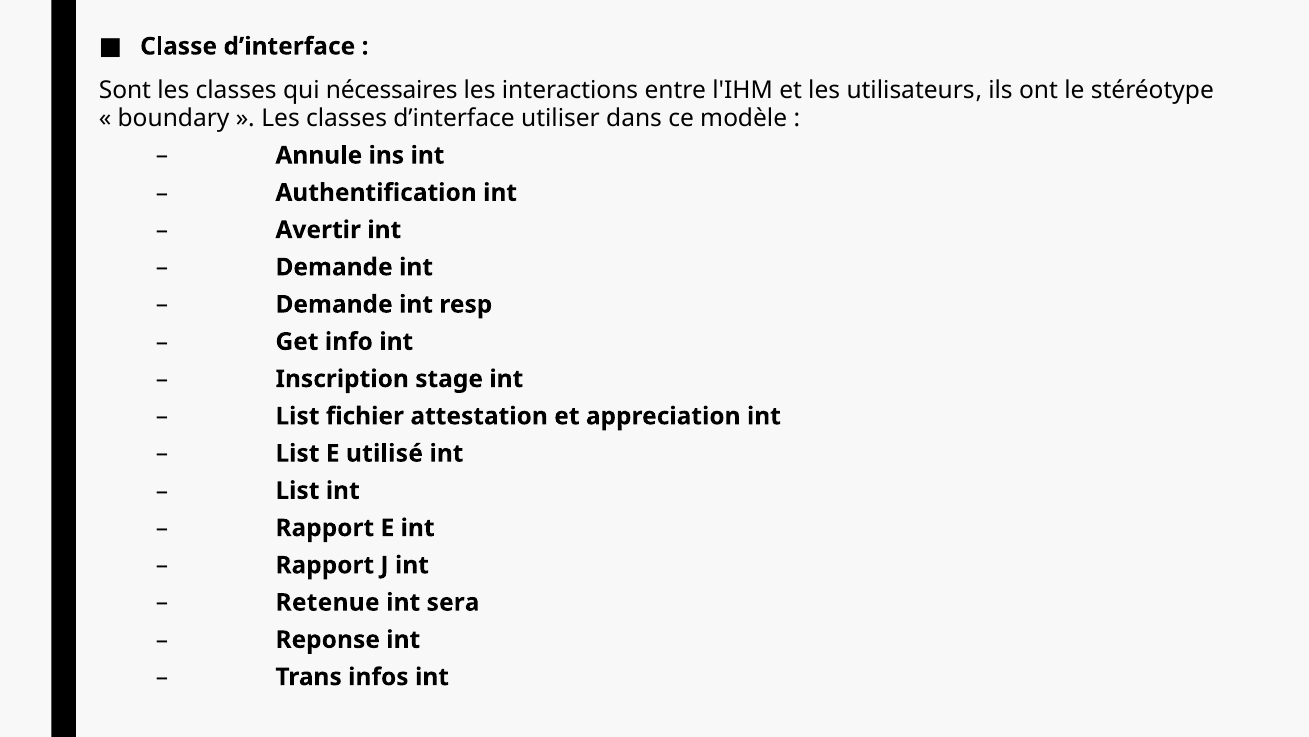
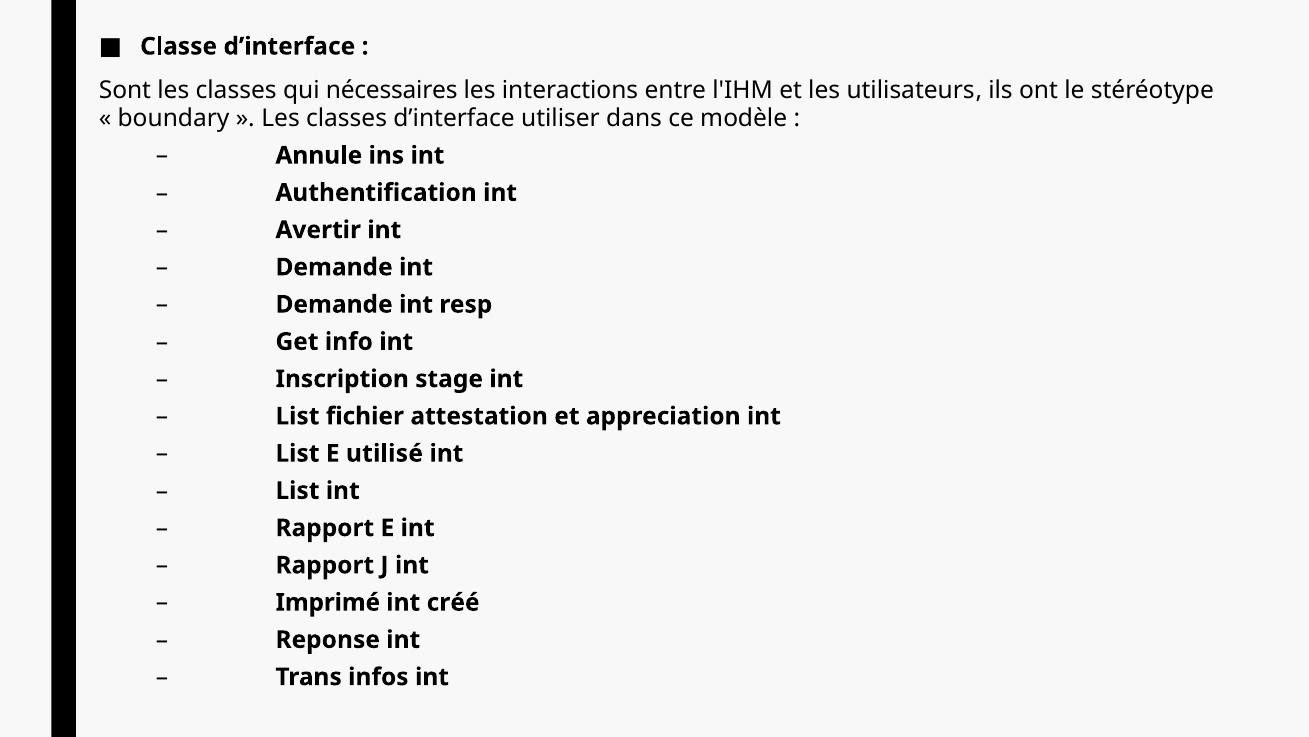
Retenue: Retenue -> Imprimé
sera: sera -> créé
